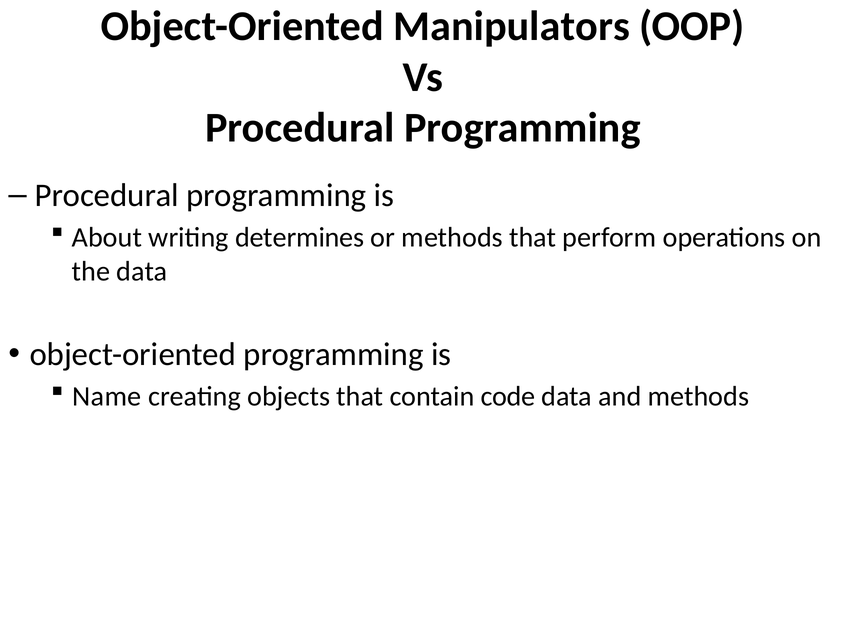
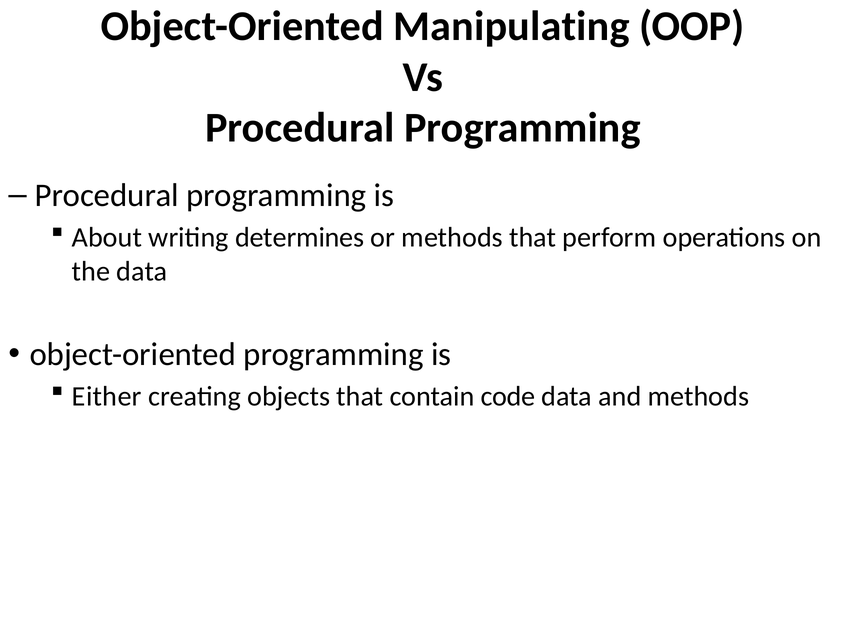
Manipulators: Manipulators -> Manipulating
Name: Name -> Either
